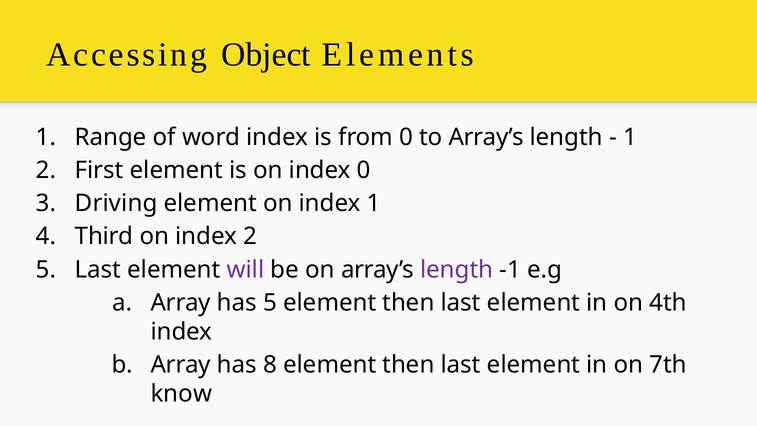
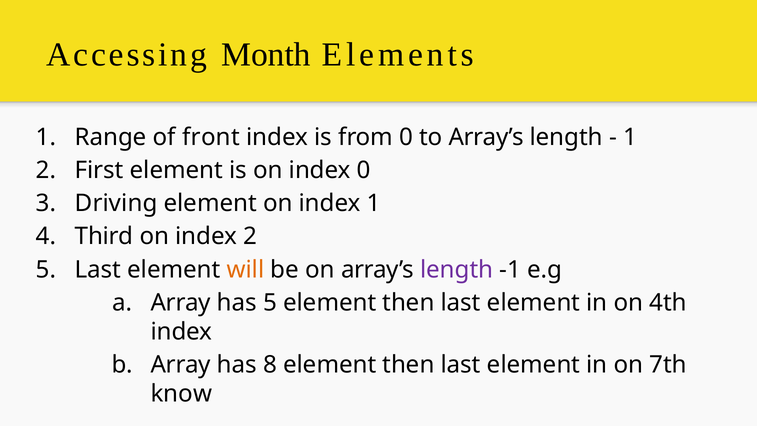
Object: Object -> Month
word: word -> front
will colour: purple -> orange
